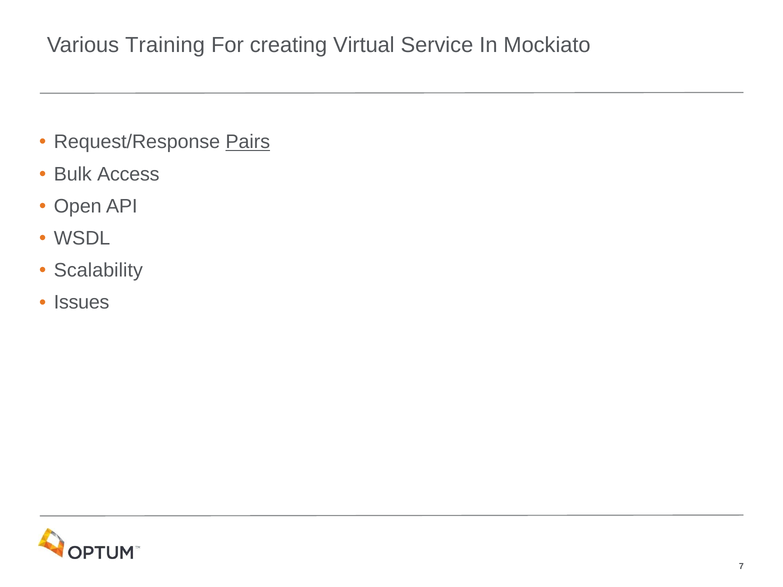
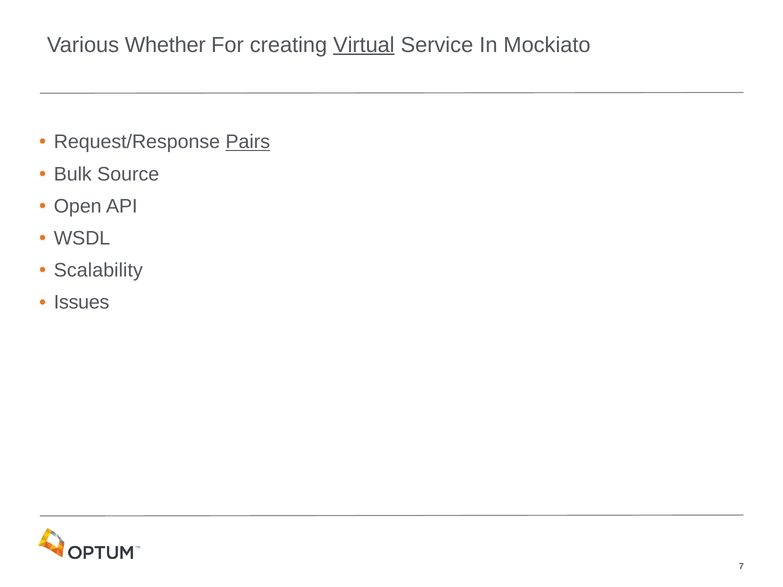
Training: Training -> Whether
Virtual underline: none -> present
Access: Access -> Source
